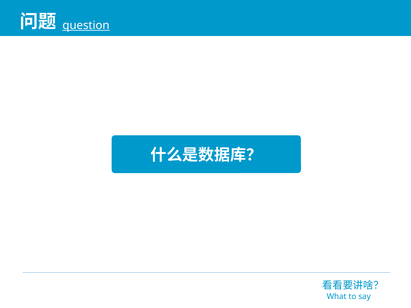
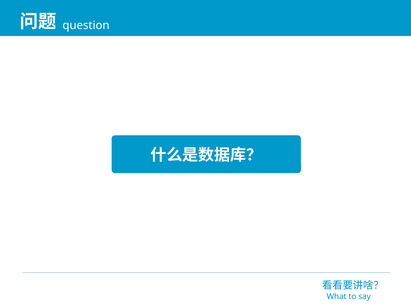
question underline: present -> none
